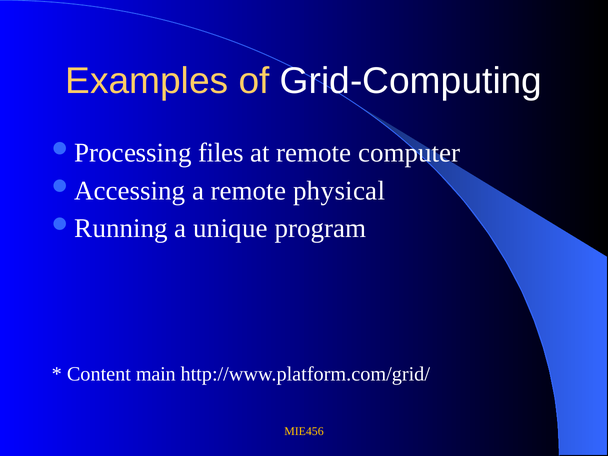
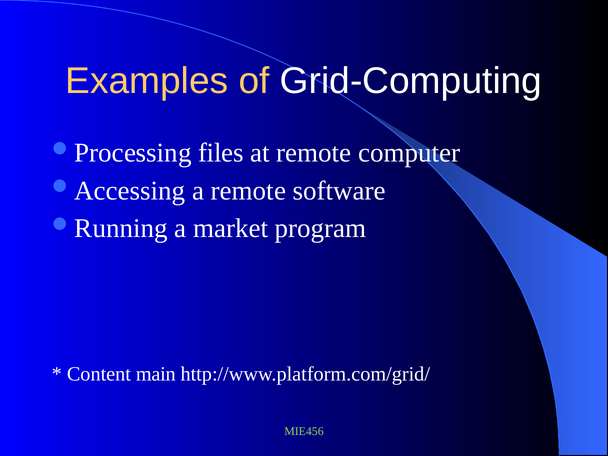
physical: physical -> software
unique: unique -> market
MIE456 colour: yellow -> light green
